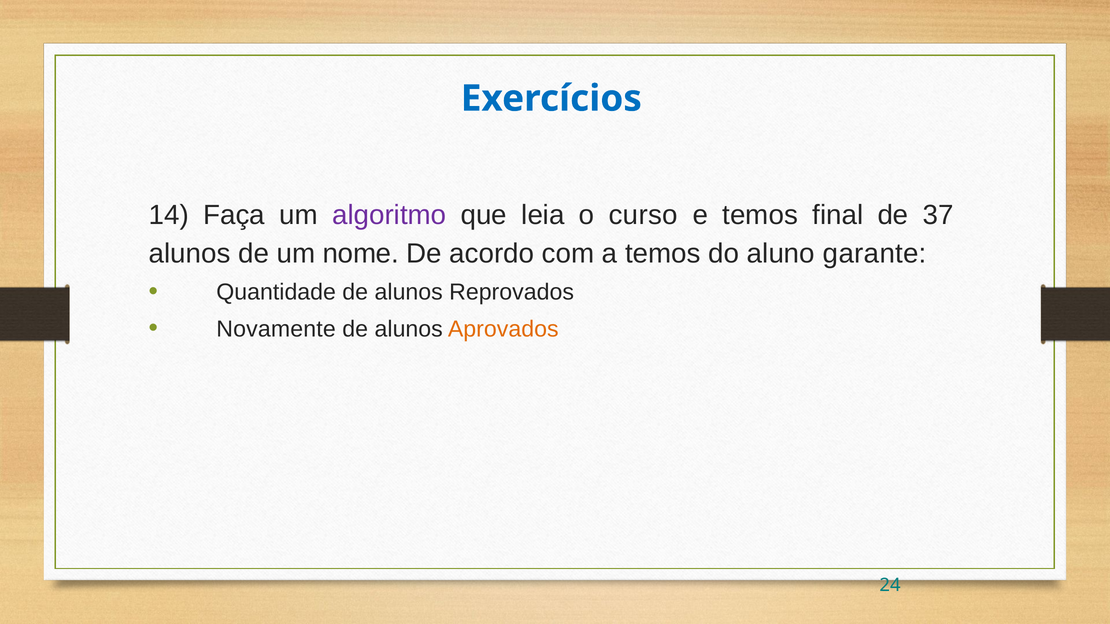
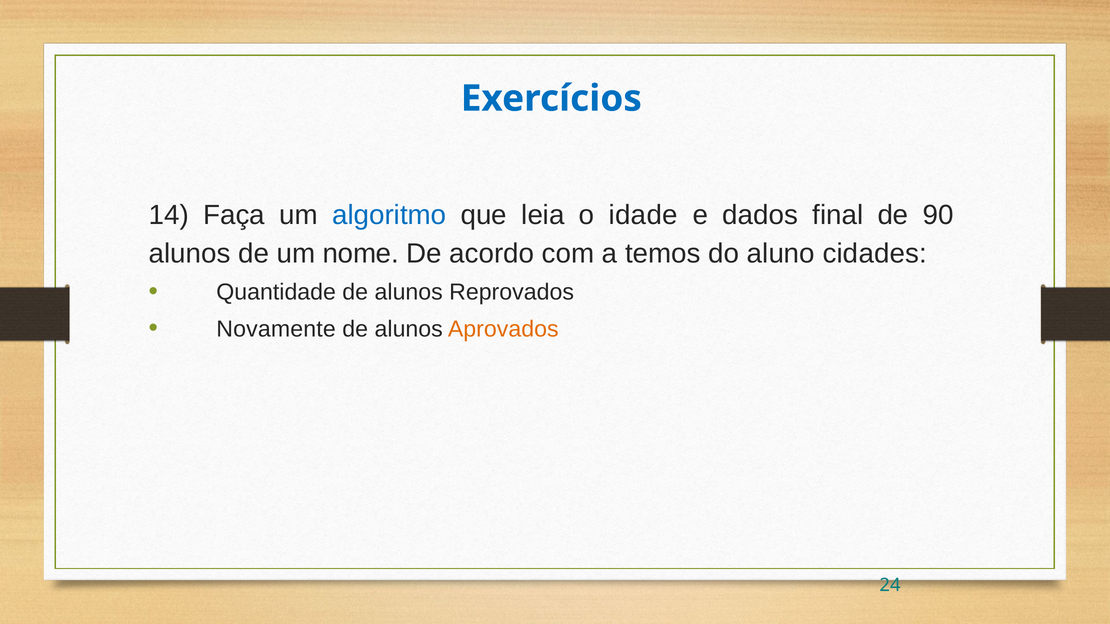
algoritmo colour: purple -> blue
curso: curso -> idade
e temos: temos -> dados
37: 37 -> 90
garante: garante -> cidades
